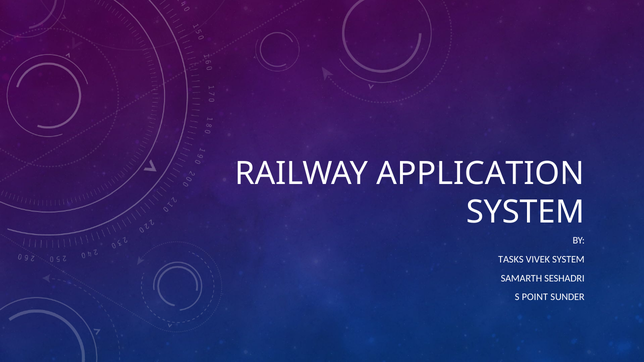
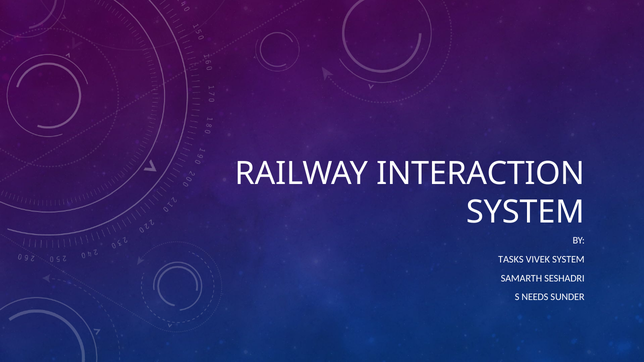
APPLICATION: APPLICATION -> INTERACTION
POINT: POINT -> NEEDS
